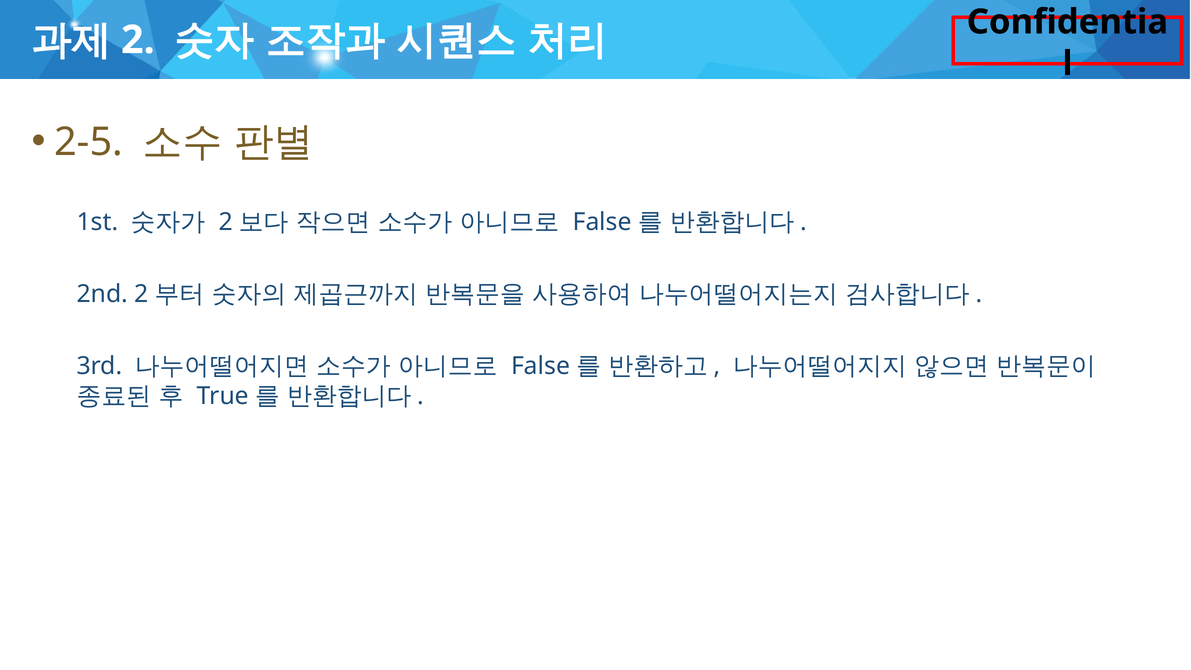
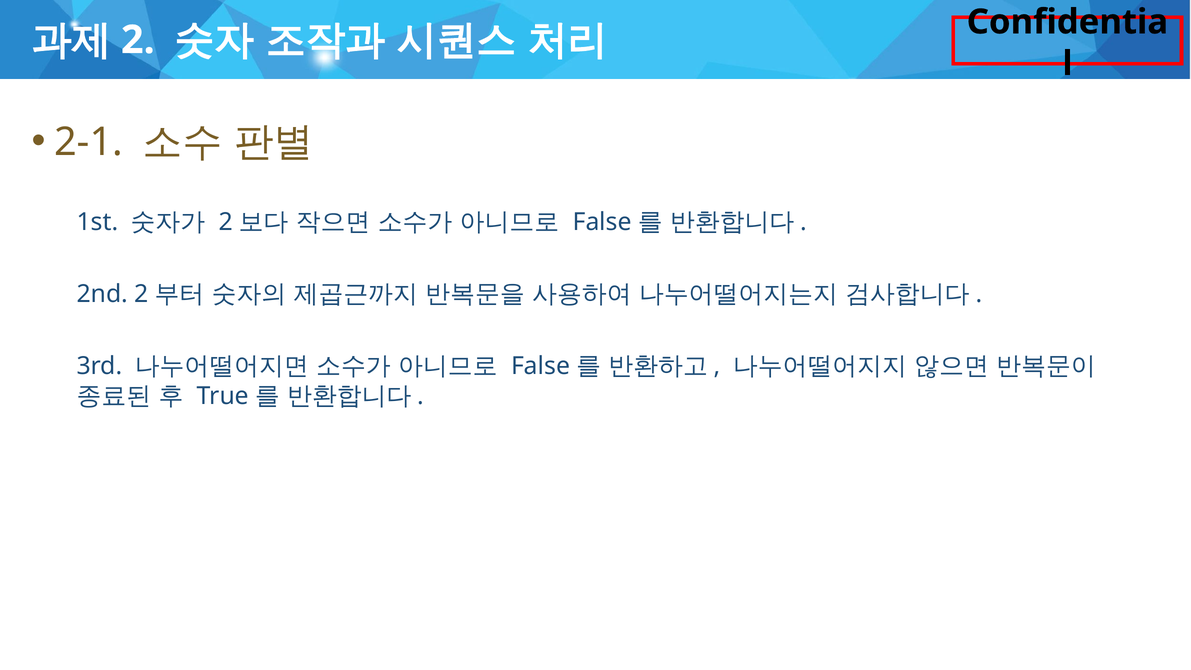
2-5: 2-5 -> 2-1
